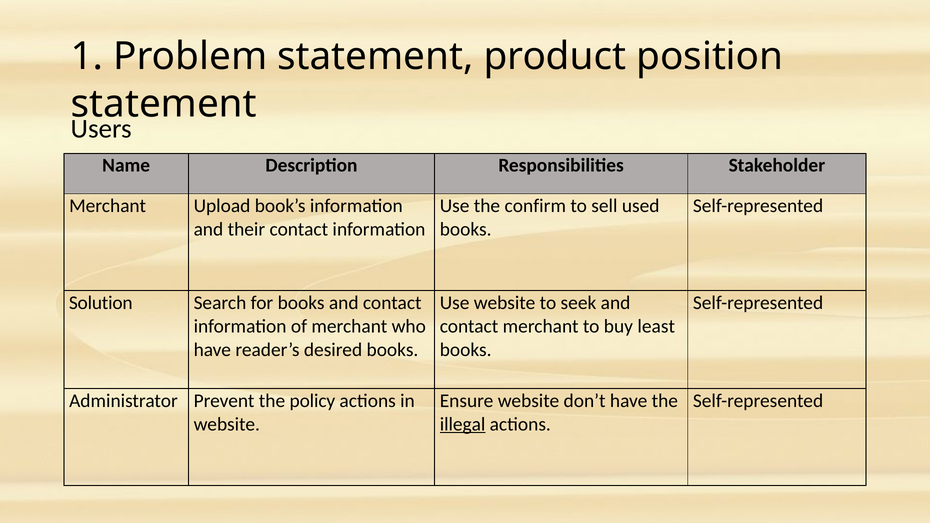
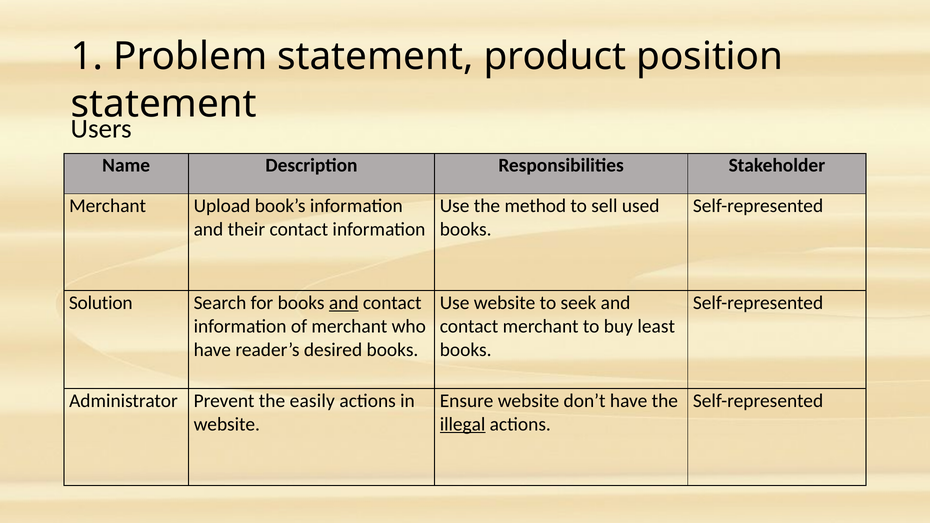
confirm: confirm -> method
and at (344, 303) underline: none -> present
policy: policy -> easily
